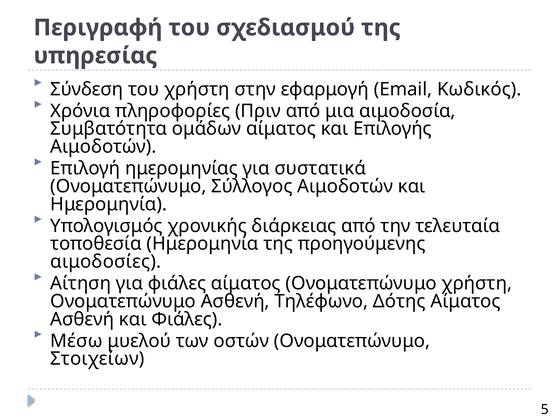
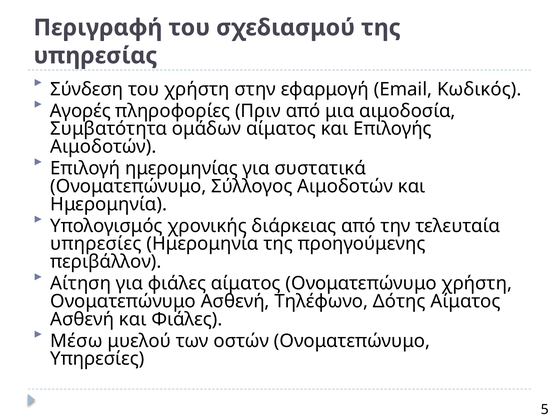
Χρόνια: Χρόνια -> Αγορές
τοποθεσία at (96, 243): τοποθεσία -> υπηρεσίες
αιμοδοσίες: αιμοδοσίες -> περιβάλλον
Στοιχείων at (97, 358): Στοιχείων -> Υπηρεσίες
